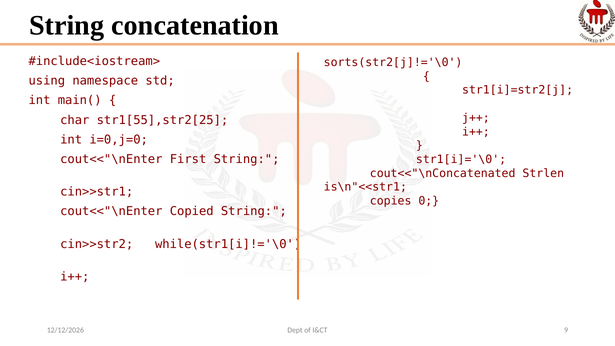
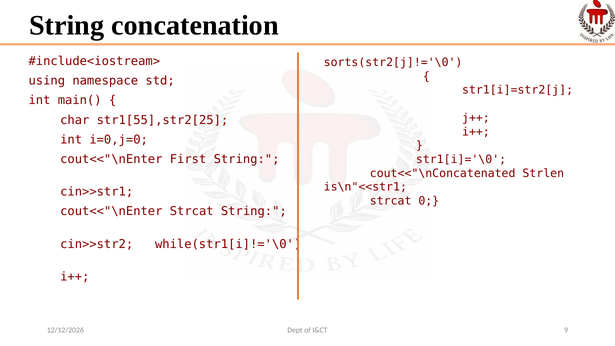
copies at (391, 201): copies -> strcat
cout<<"\nEnter Copied: Copied -> Strcat
